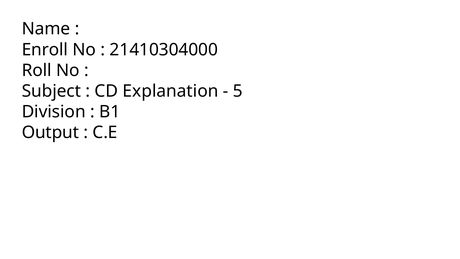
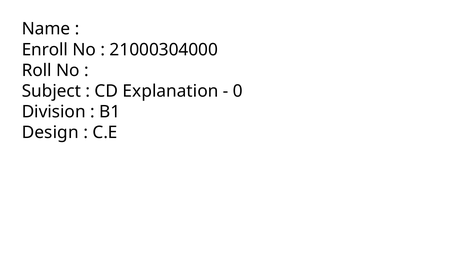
21410304000: 21410304000 -> 21000304000
5: 5 -> 0
Output: Output -> Design
